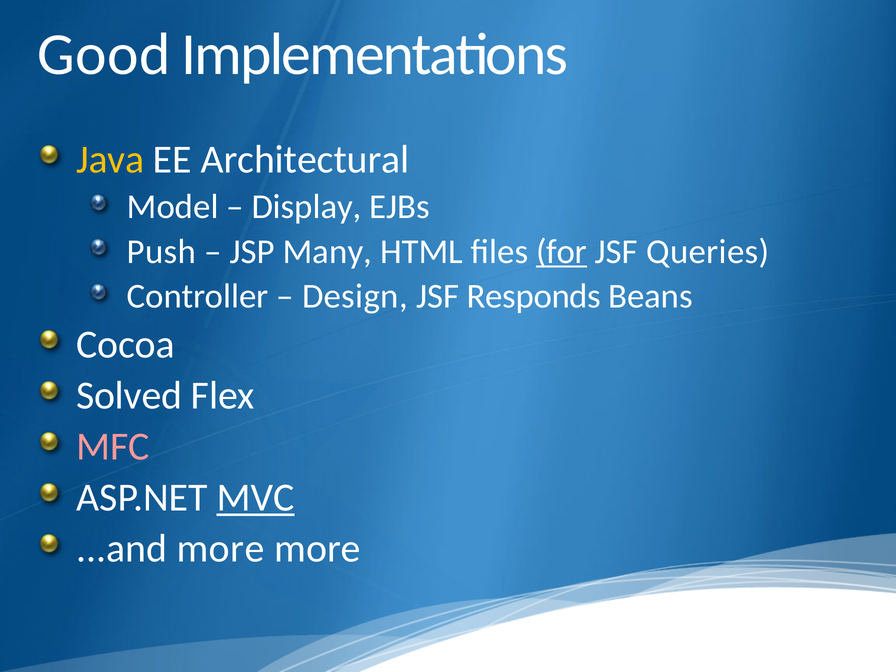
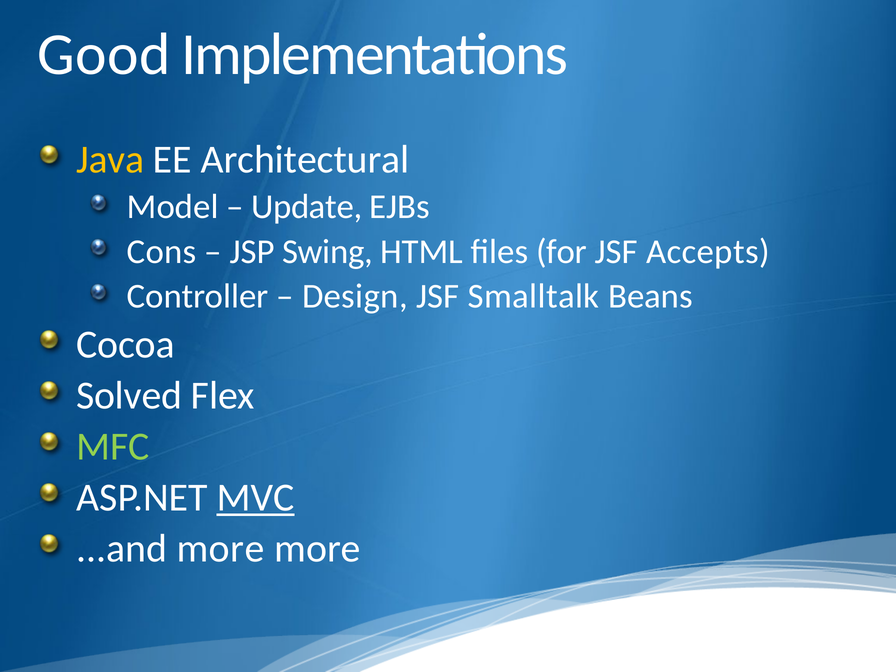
Display: Display -> Update
Push: Push -> Cons
Many: Many -> Swing
for underline: present -> none
Queries: Queries -> Accepts
Responds: Responds -> Smalltalk
MFC colour: pink -> light green
